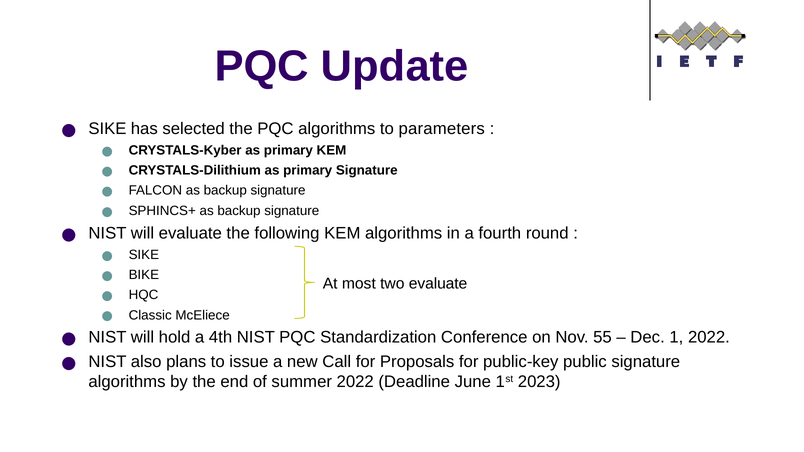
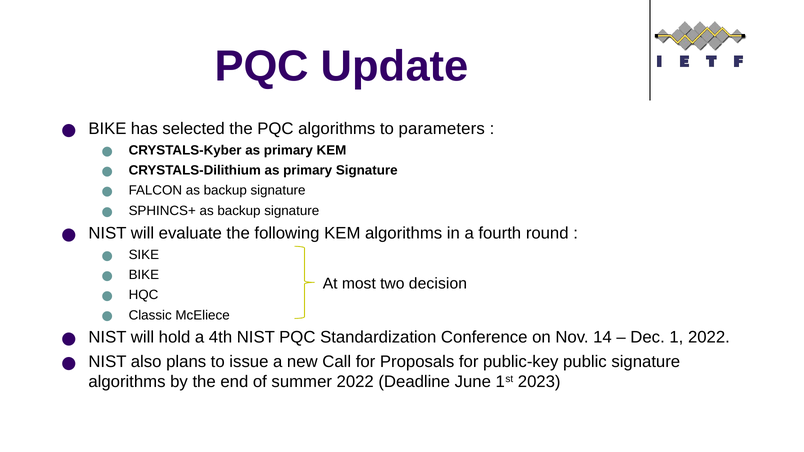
SIKE at (107, 129): SIKE -> BIKE
two evaluate: evaluate -> decision
55: 55 -> 14
